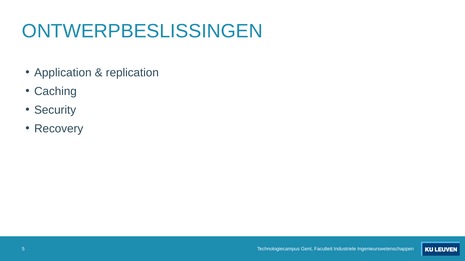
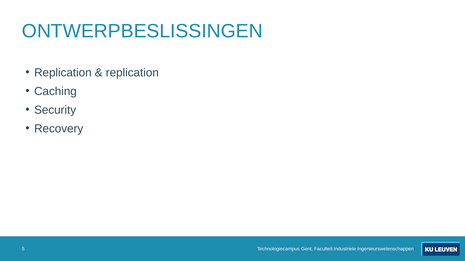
Application at (63, 73): Application -> Replication
